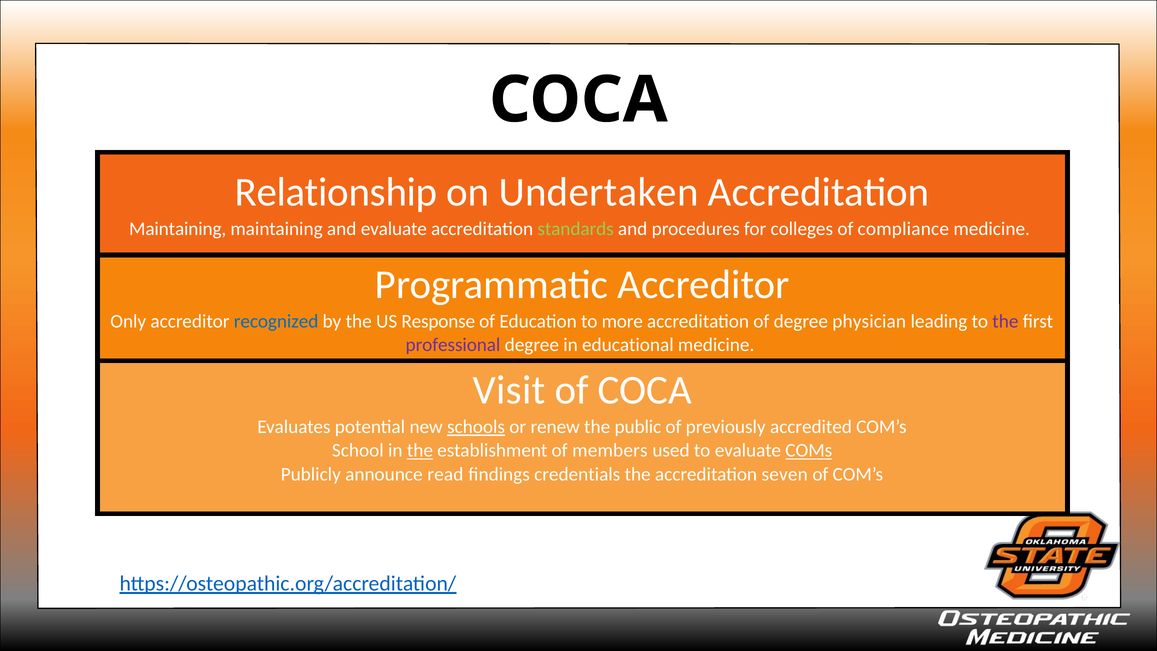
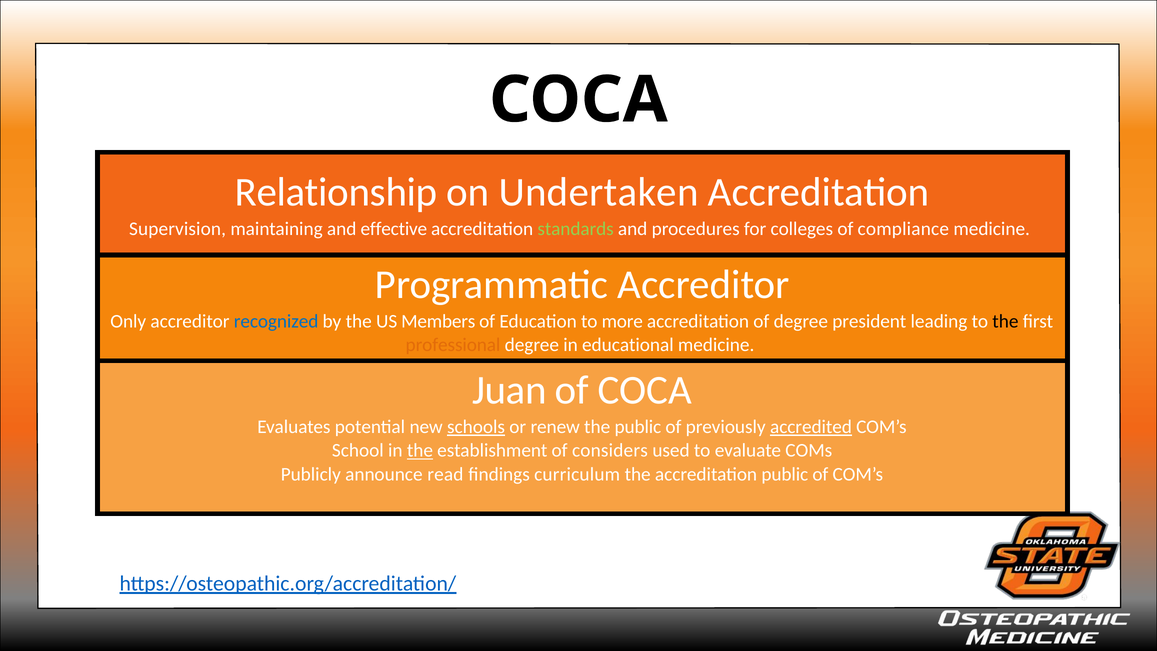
Maintaining at (178, 229): Maintaining -> Supervision
and evaluate: evaluate -> effective
Response: Response -> Members
physician: physician -> president
the at (1005, 321) colour: purple -> black
professional colour: purple -> orange
Visit: Visit -> Juan
accredited underline: none -> present
members: members -> considers
COMs underline: present -> none
credentials: credentials -> curriculum
accreditation seven: seven -> public
